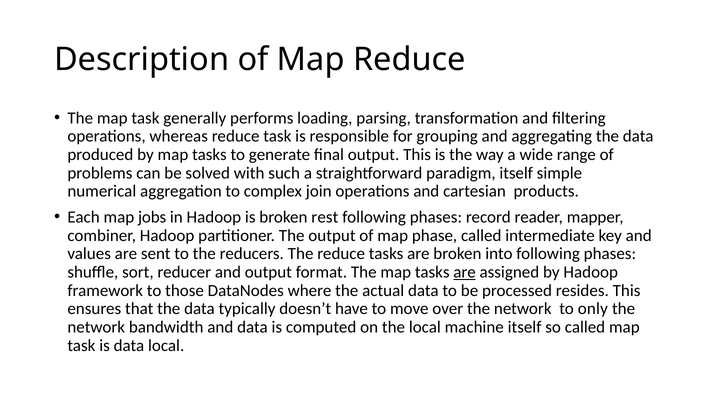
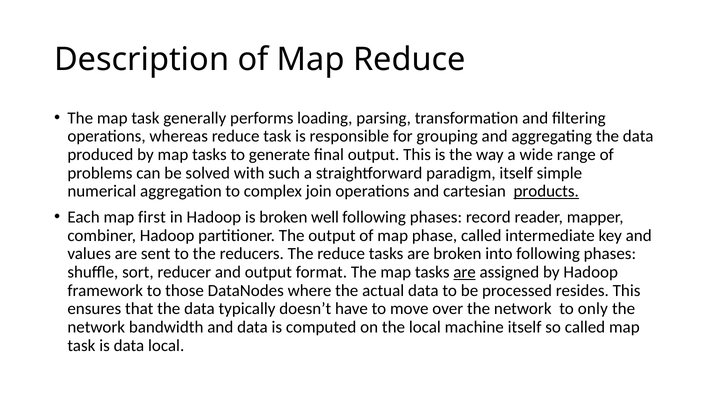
products underline: none -> present
jobs: jobs -> first
rest: rest -> well
